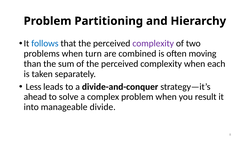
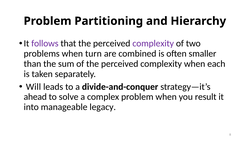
follows colour: blue -> purple
moving: moving -> smaller
Less: Less -> Will
divide: divide -> legacy
